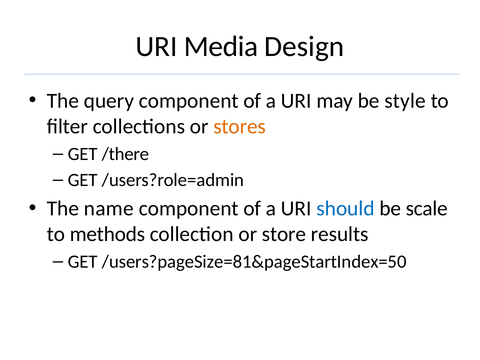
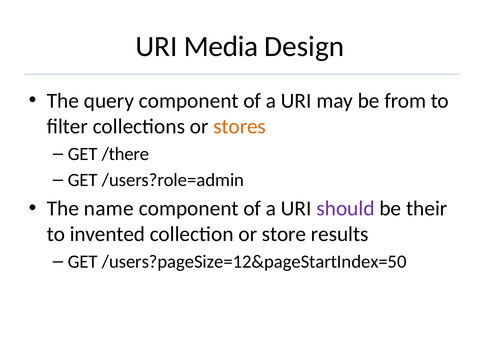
style: style -> from
should colour: blue -> purple
scale: scale -> their
methods: methods -> invented
/users?pageSize=81&pageStartIndex=50: /users?pageSize=81&pageStartIndex=50 -> /users?pageSize=12&pageStartIndex=50
